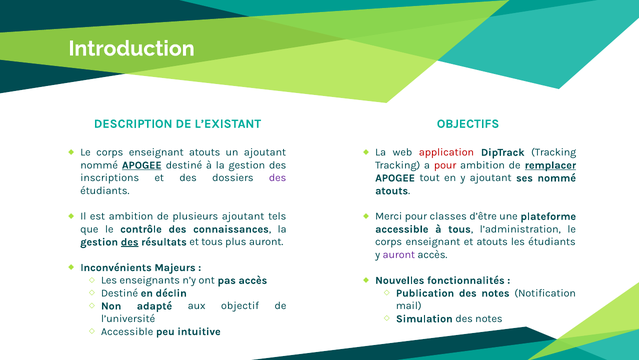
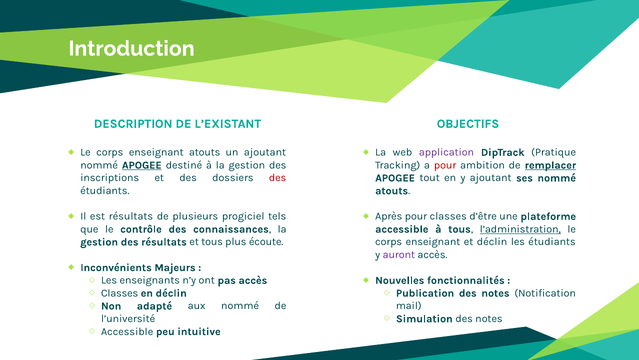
application colour: red -> purple
DipTrack Tracking: Tracking -> Pratique
des at (278, 178) colour: purple -> red
est ambition: ambition -> résultats
plusieurs ajoutant: ajoutant -> progiciel
Merci: Merci -> Après
l’administration underline: none -> present
des at (130, 242) underline: present -> none
plus auront: auront -> écoute
et atouts: atouts -> déclin
Destiné at (120, 293): Destiné -> Classes
aux objectif: objectif -> nommé
